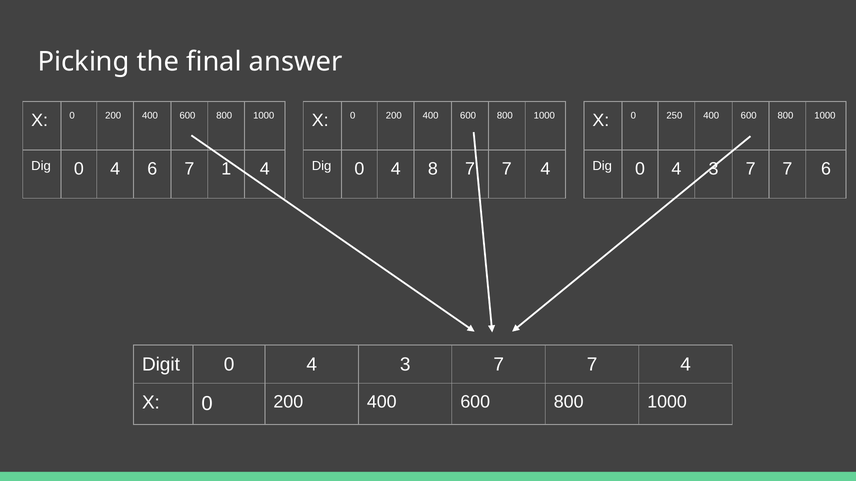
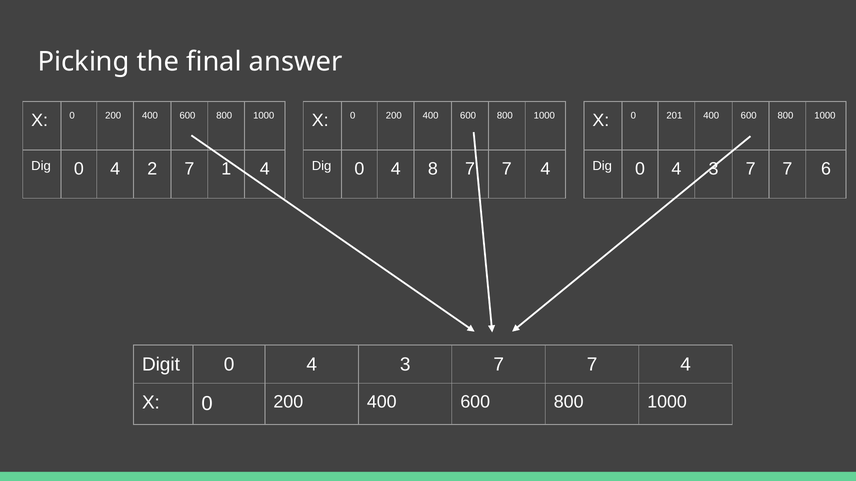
250: 250 -> 201
4 6: 6 -> 2
